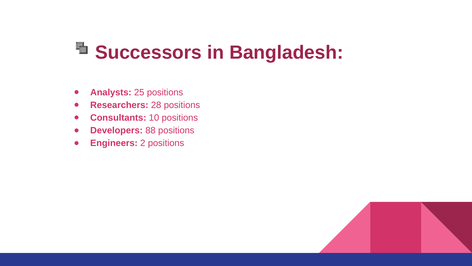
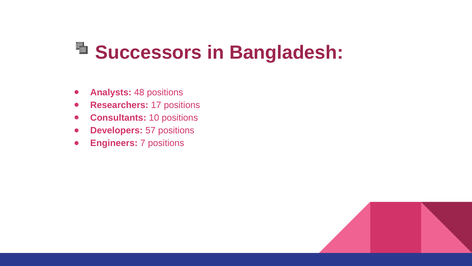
25: 25 -> 48
28: 28 -> 17
88: 88 -> 57
2: 2 -> 7
